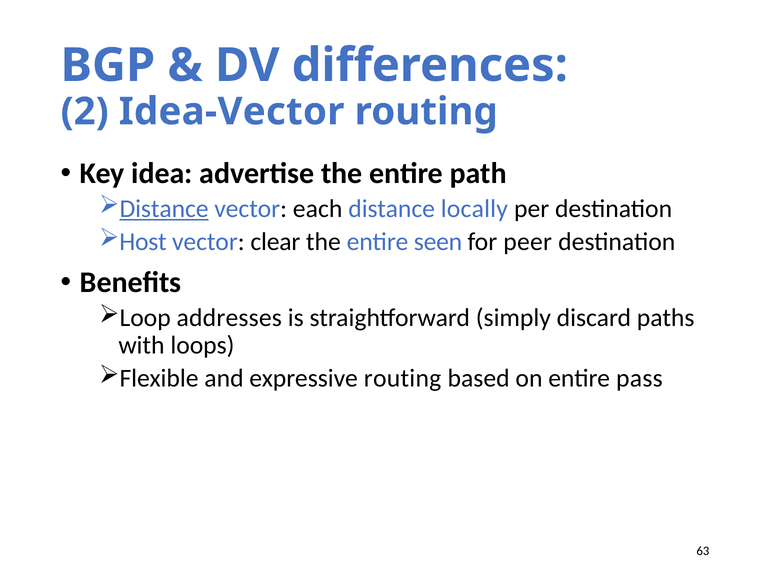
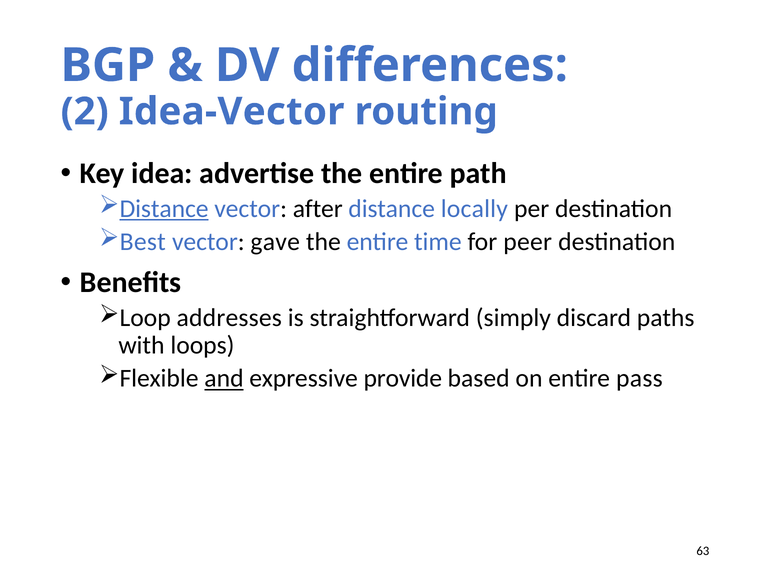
each: each -> after
Host: Host -> Best
clear: clear -> gave
seen: seen -> time
and underline: none -> present
expressive routing: routing -> provide
